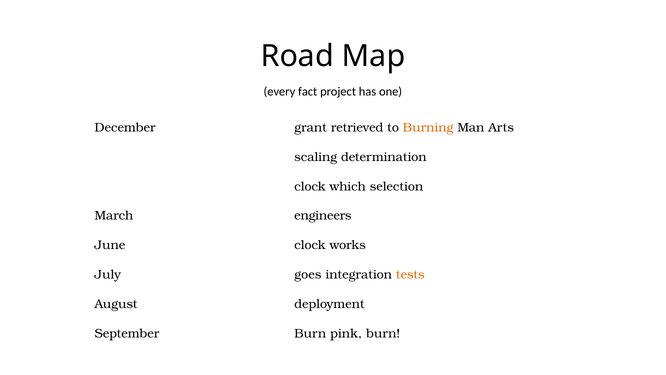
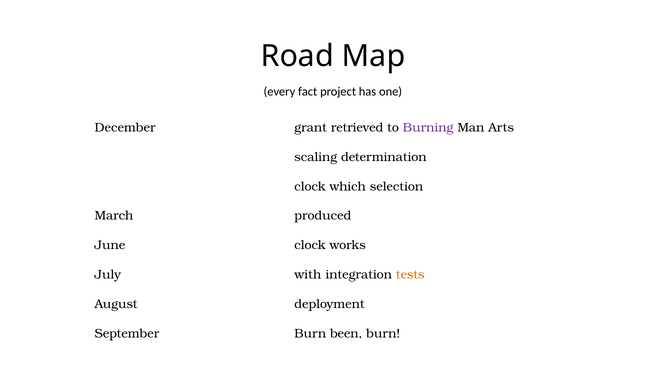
Burning colour: orange -> purple
engineers: engineers -> produced
goes: goes -> with
pink: pink -> been
